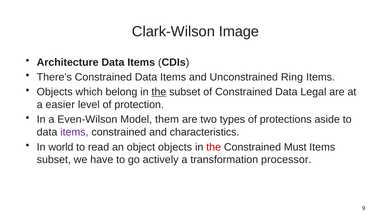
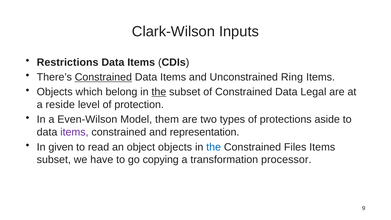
Image: Image -> Inputs
Architecture: Architecture -> Restrictions
Constrained at (103, 77) underline: none -> present
easier: easier -> reside
characteristics: characteristics -> representation
world: world -> given
the at (214, 147) colour: red -> blue
Must: Must -> Files
actively: actively -> copying
